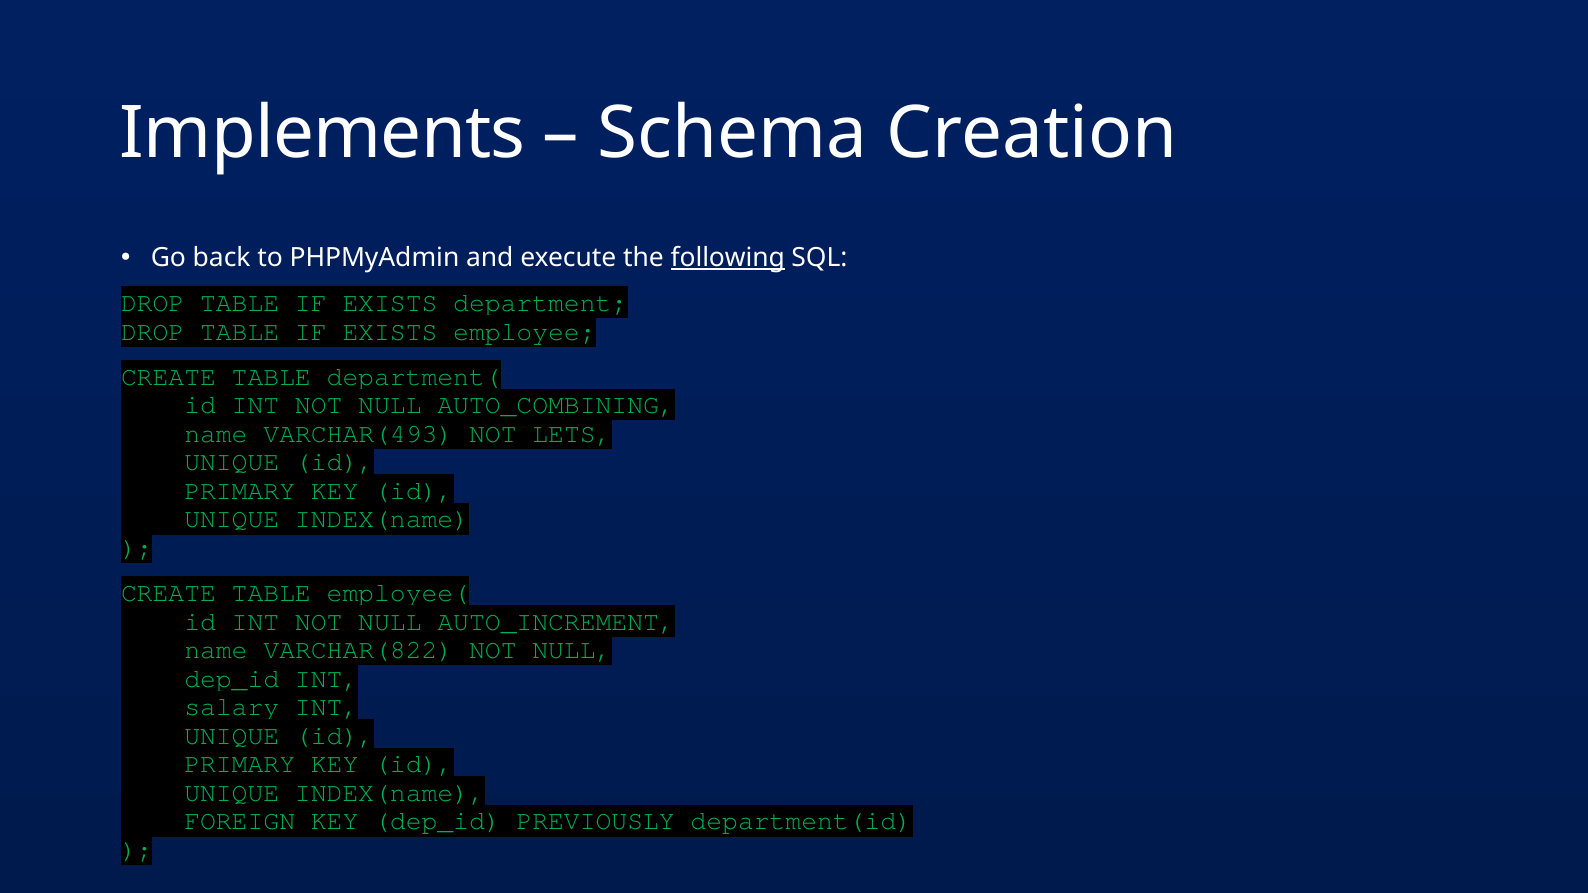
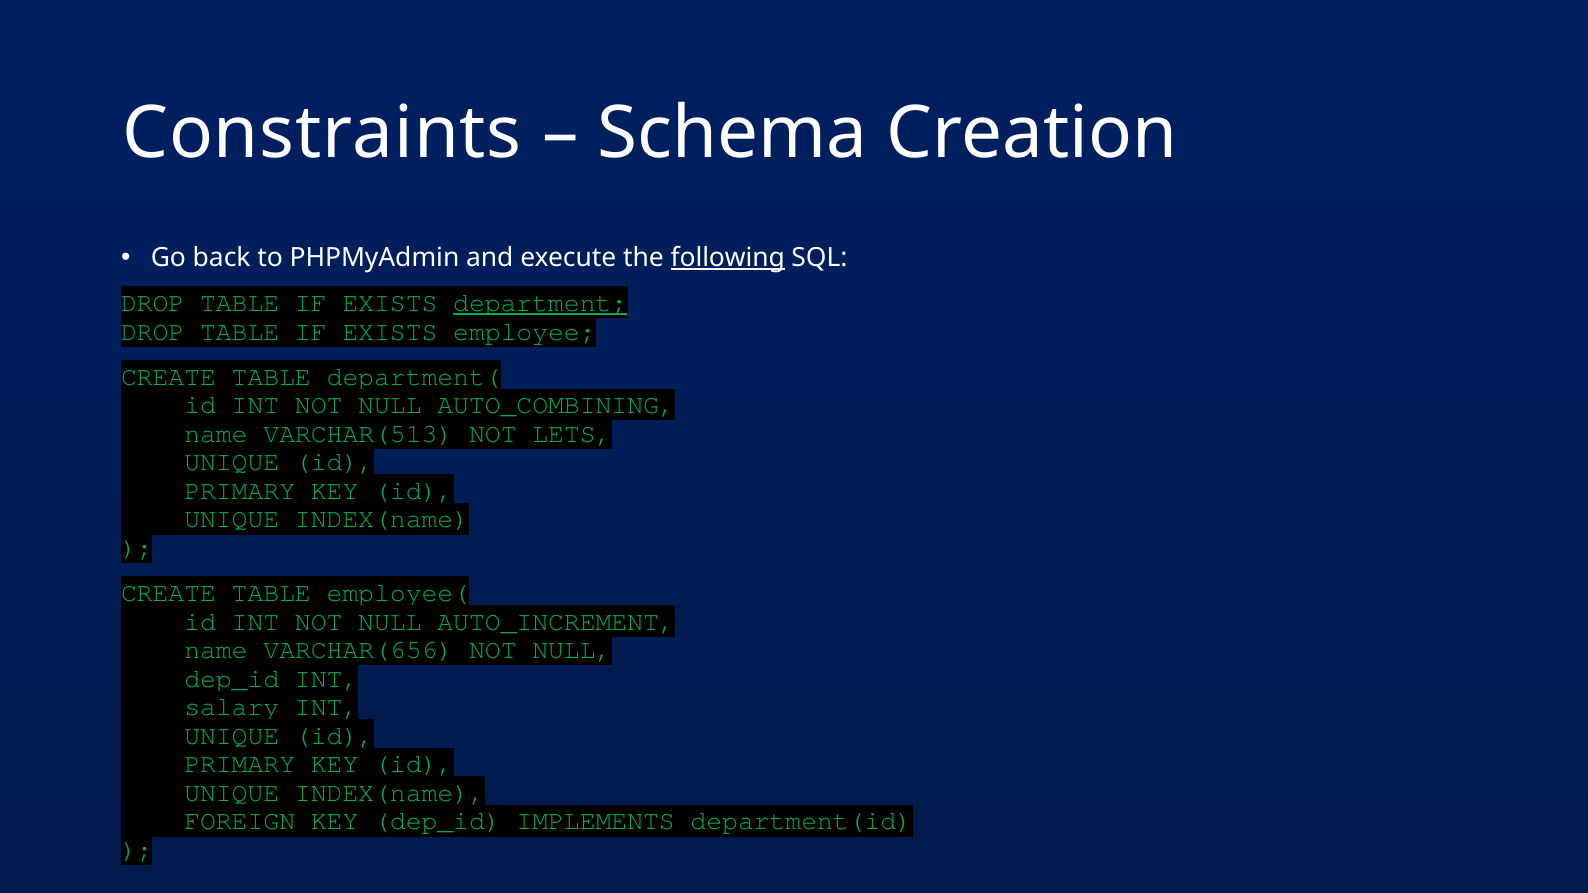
Implements: Implements -> Constraints
department underline: none -> present
VARCHAR(493: VARCHAR(493 -> VARCHAR(513
VARCHAR(822: VARCHAR(822 -> VARCHAR(656
PREVIOUSLY: PREVIOUSLY -> IMPLEMENTS
